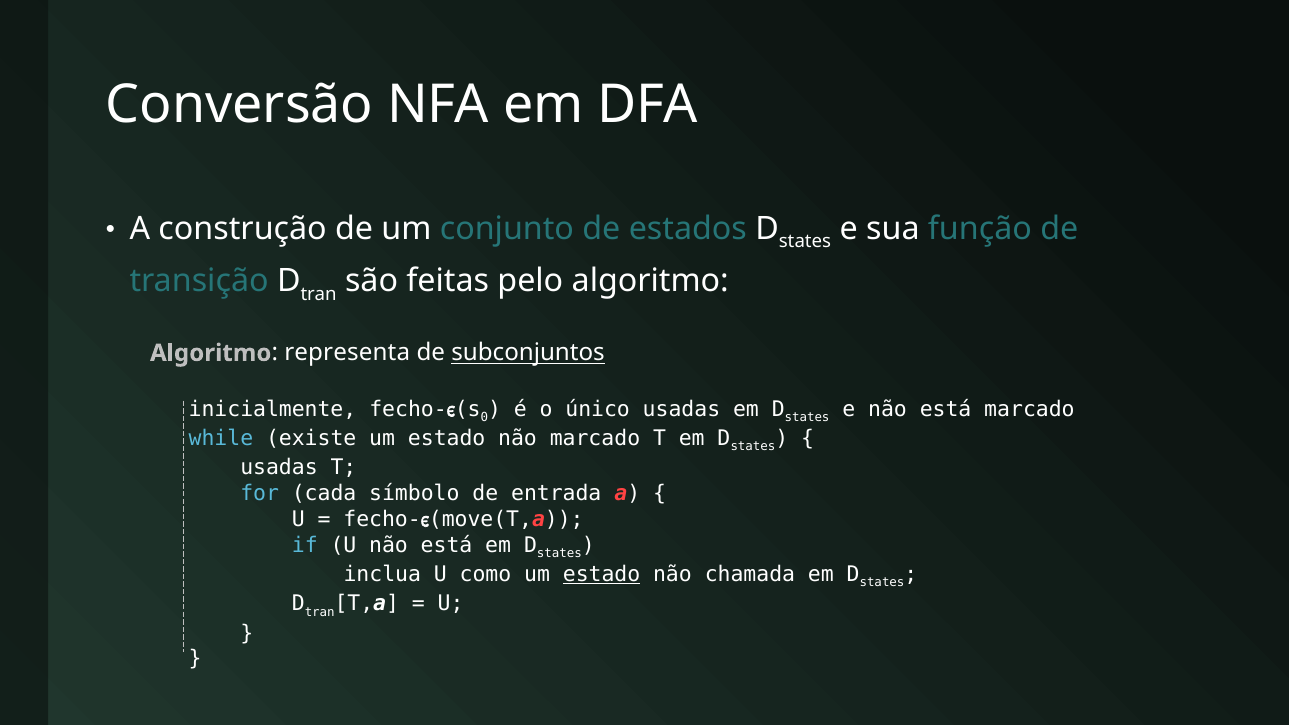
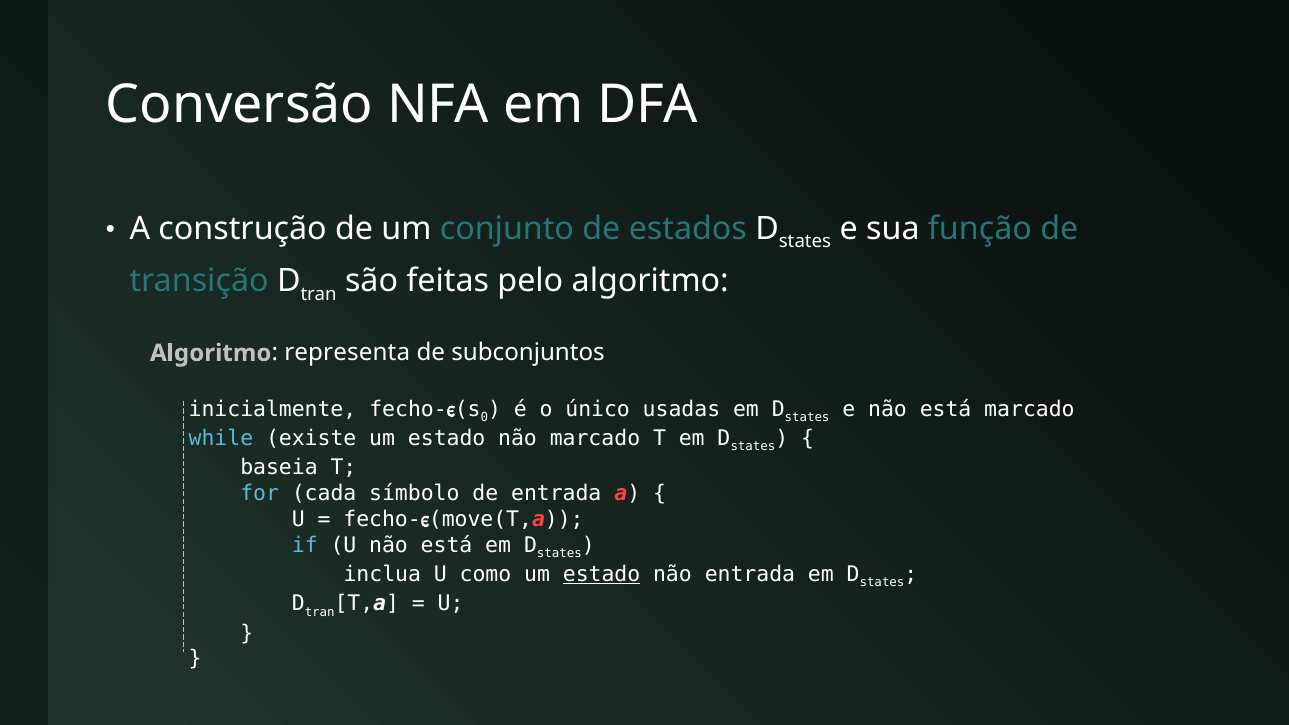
subconjuntos underline: present -> none
usadas at (279, 468): usadas -> baseia
não chamada: chamada -> entrada
